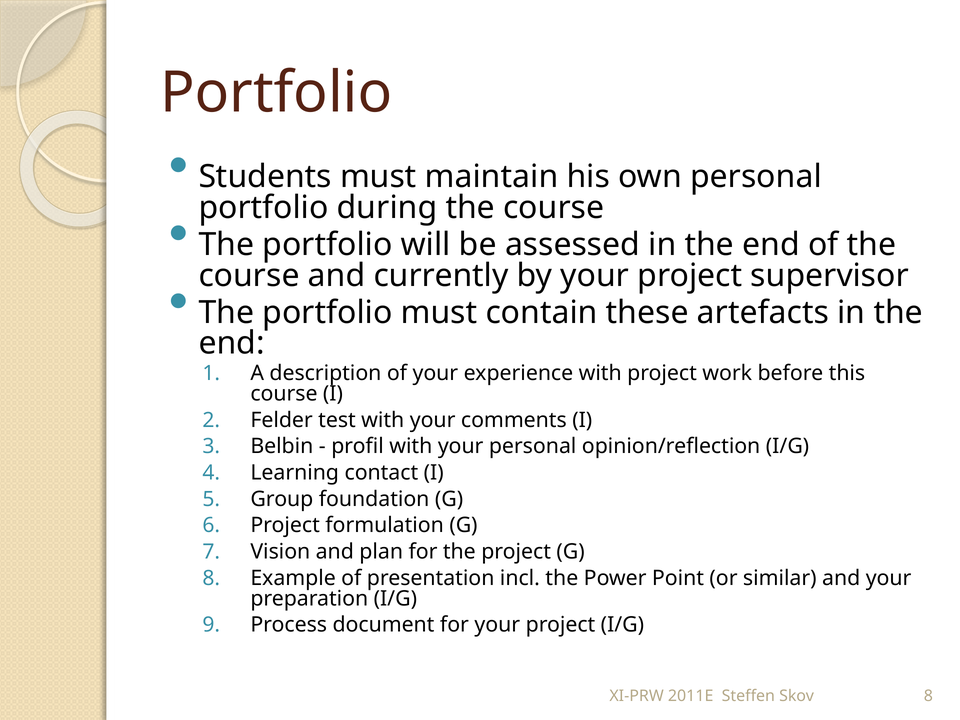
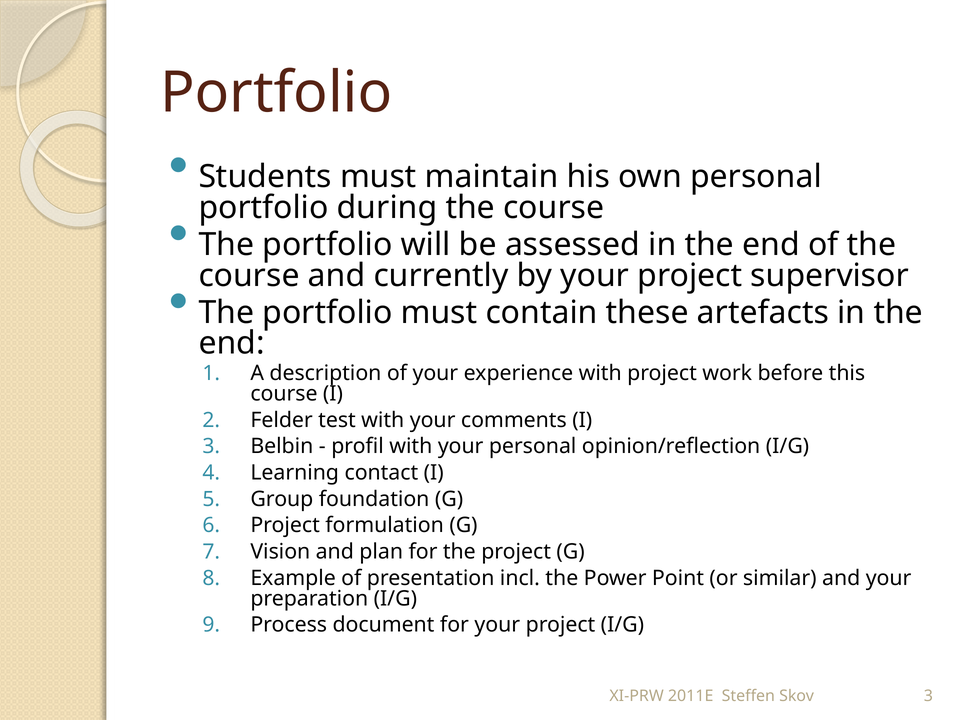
Skov 8: 8 -> 3
